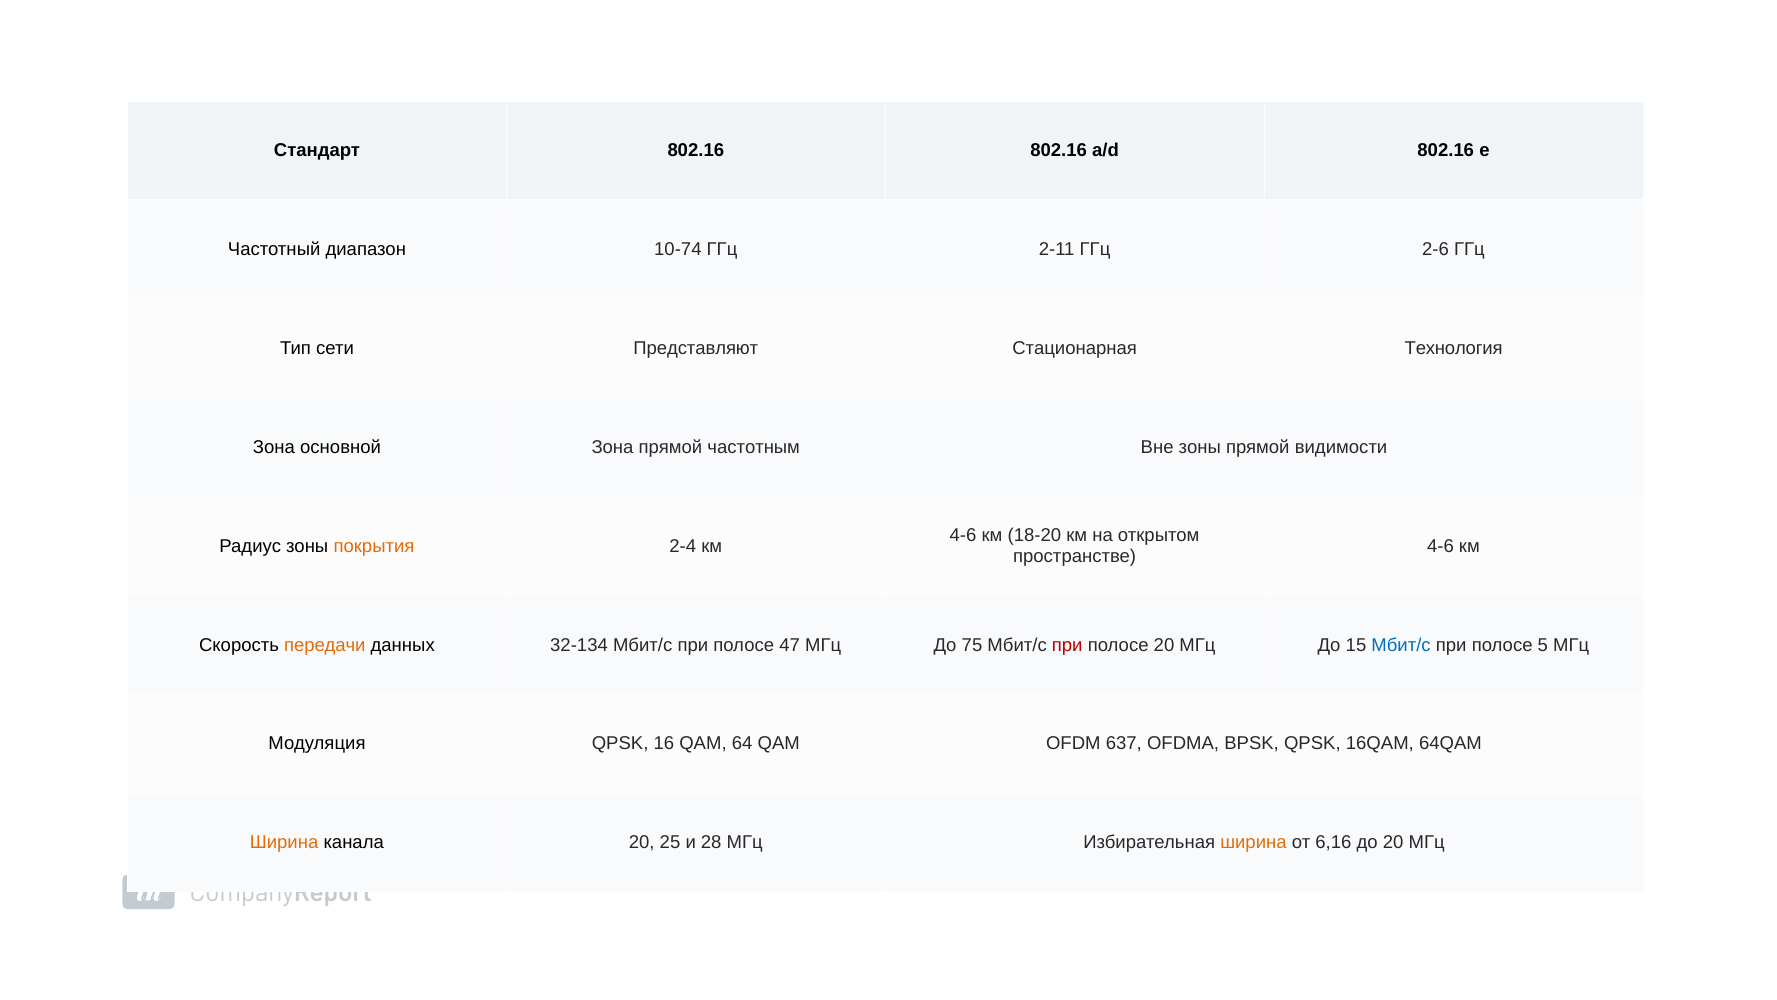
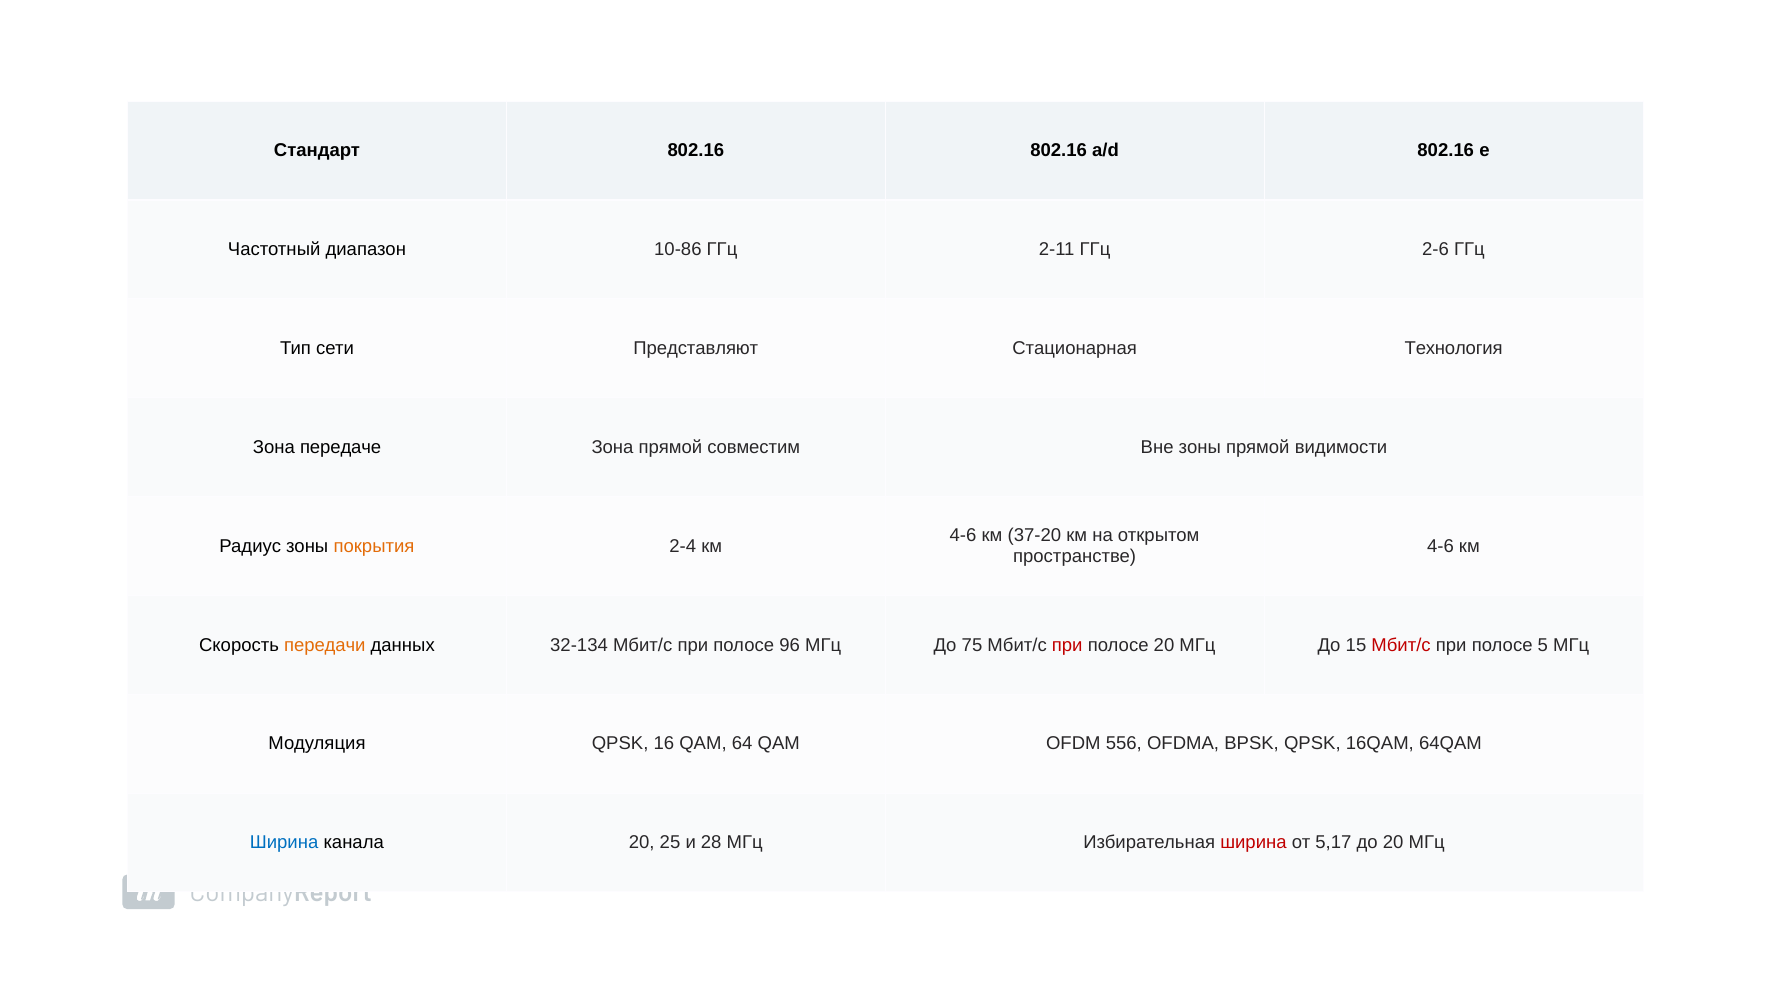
10-74: 10-74 -> 10-86
основной: основной -> передаче
частотным: частотным -> совместим
18-20: 18-20 -> 37-20
47: 47 -> 96
Мбит/с at (1401, 645) colour: blue -> red
637: 637 -> 556
Ширина at (284, 842) colour: orange -> blue
ширина at (1253, 842) colour: orange -> red
6,16: 6,16 -> 5,17
